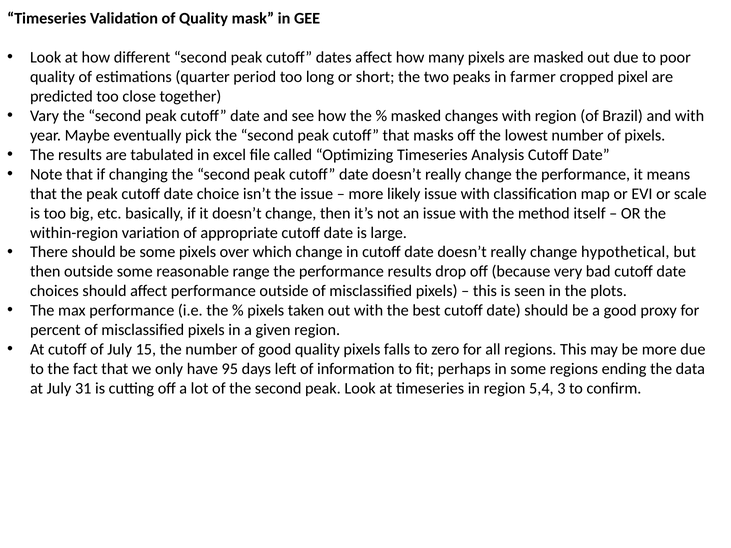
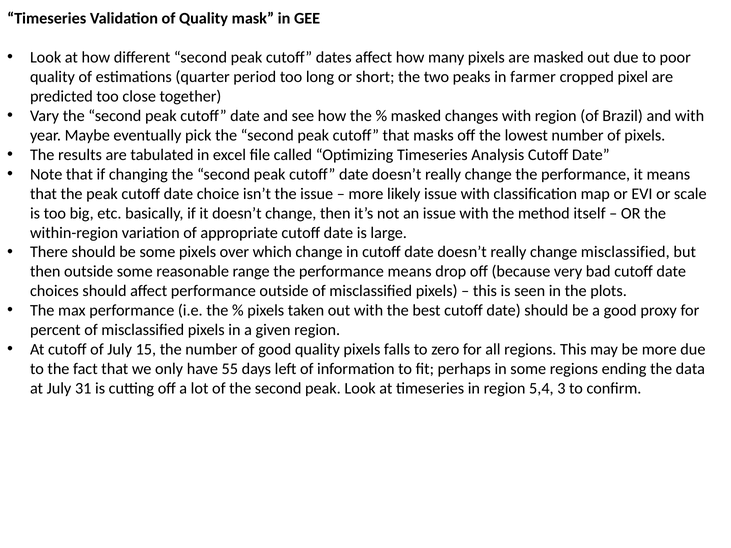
change hypothetical: hypothetical -> misclassified
performance results: results -> means
95: 95 -> 55
